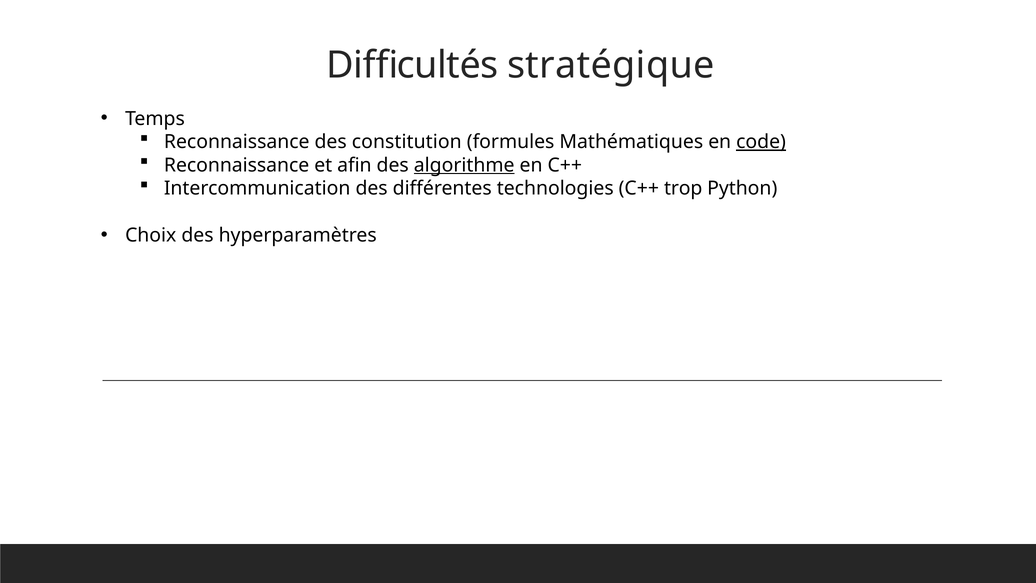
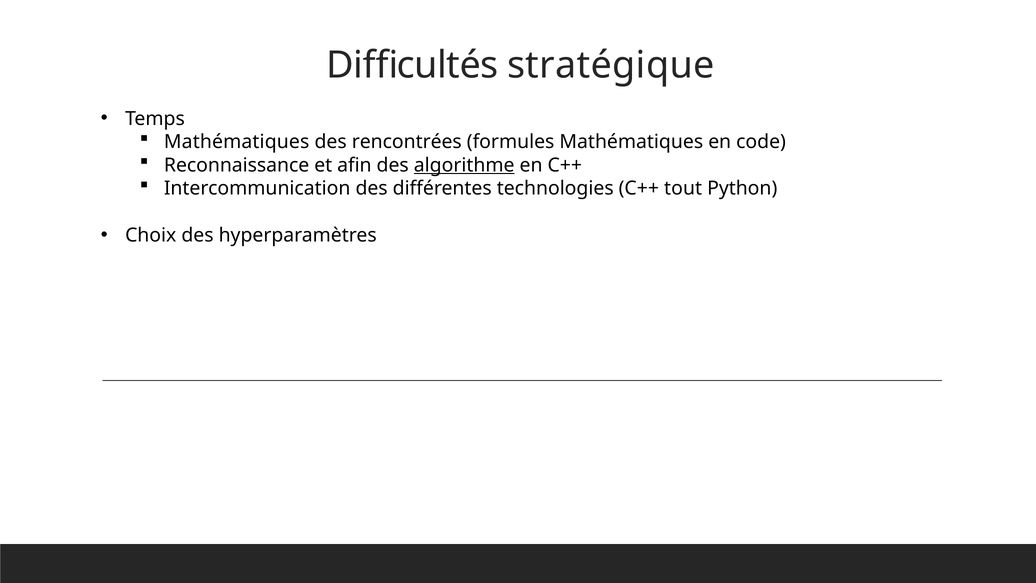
Reconnaissance at (237, 142): Reconnaissance -> Mathématiques
constitution: constitution -> rencontrées
code underline: present -> none
trop: trop -> tout
